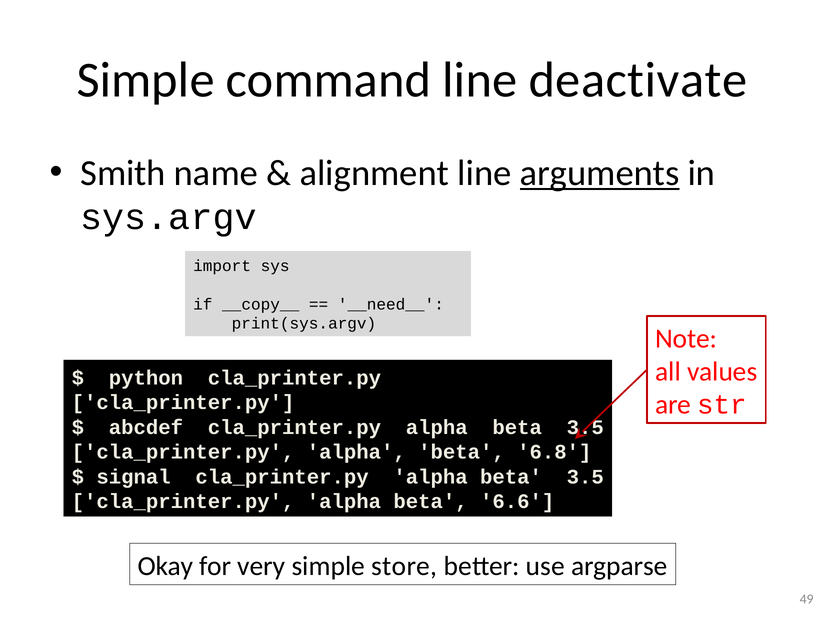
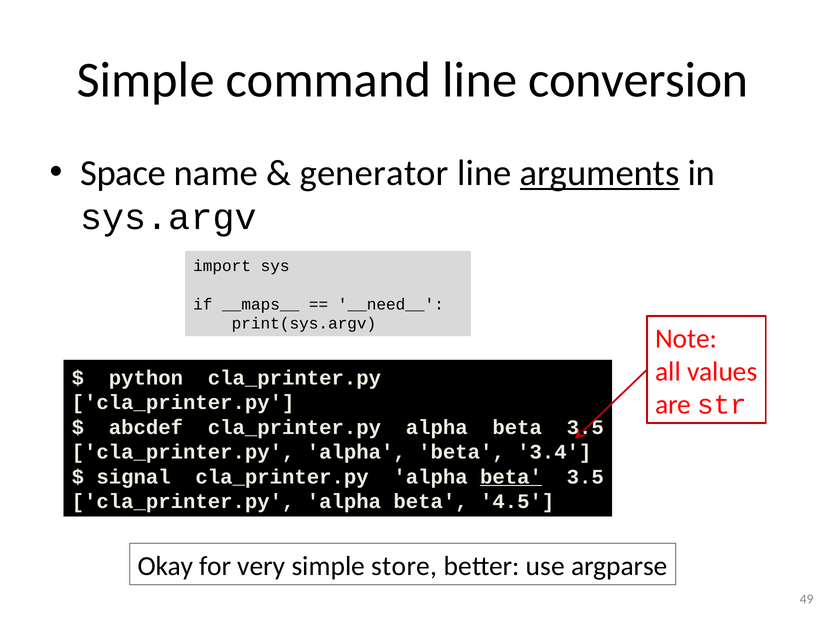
deactivate: deactivate -> conversion
Smith: Smith -> Space
alignment: alignment -> generator
__copy__: __copy__ -> __maps__
6.8: 6.8 -> 3.4
beta at (511, 477) underline: none -> present
6.6: 6.6 -> 4.5
